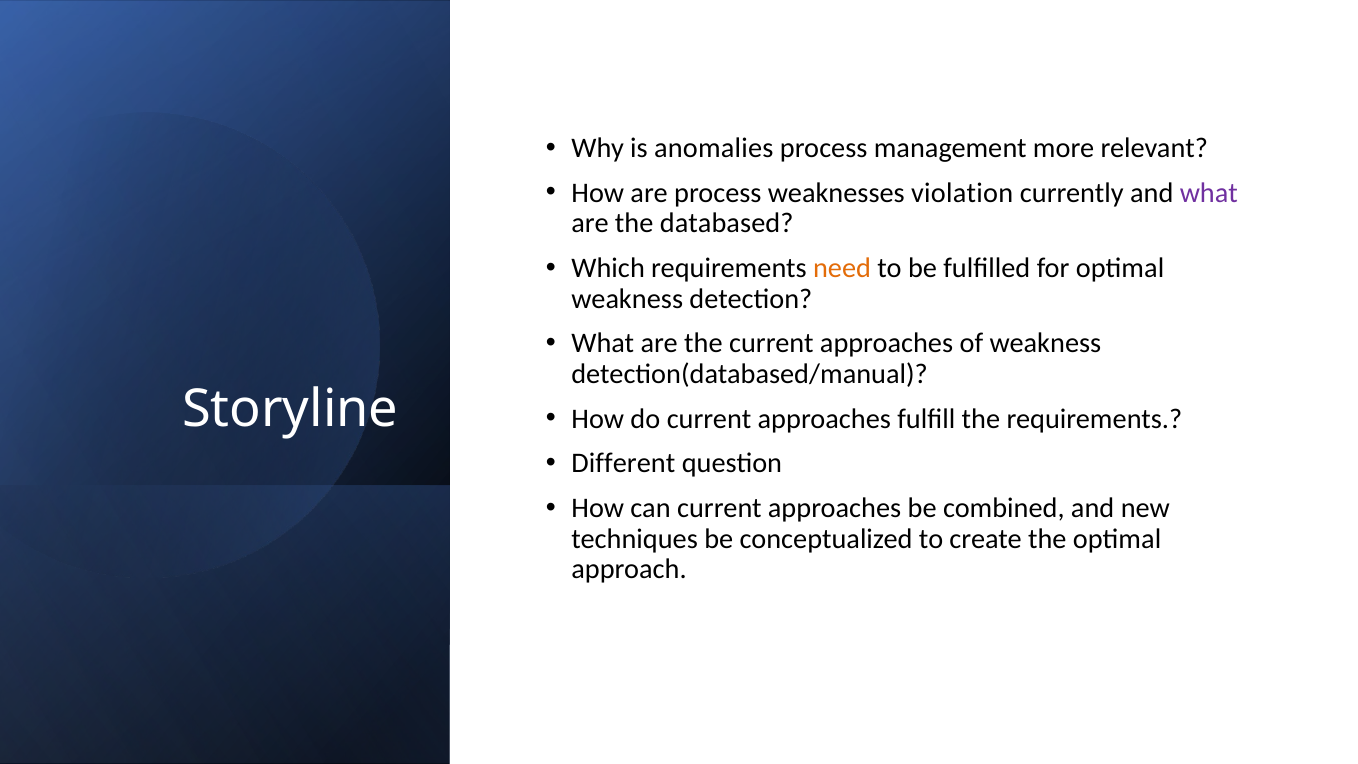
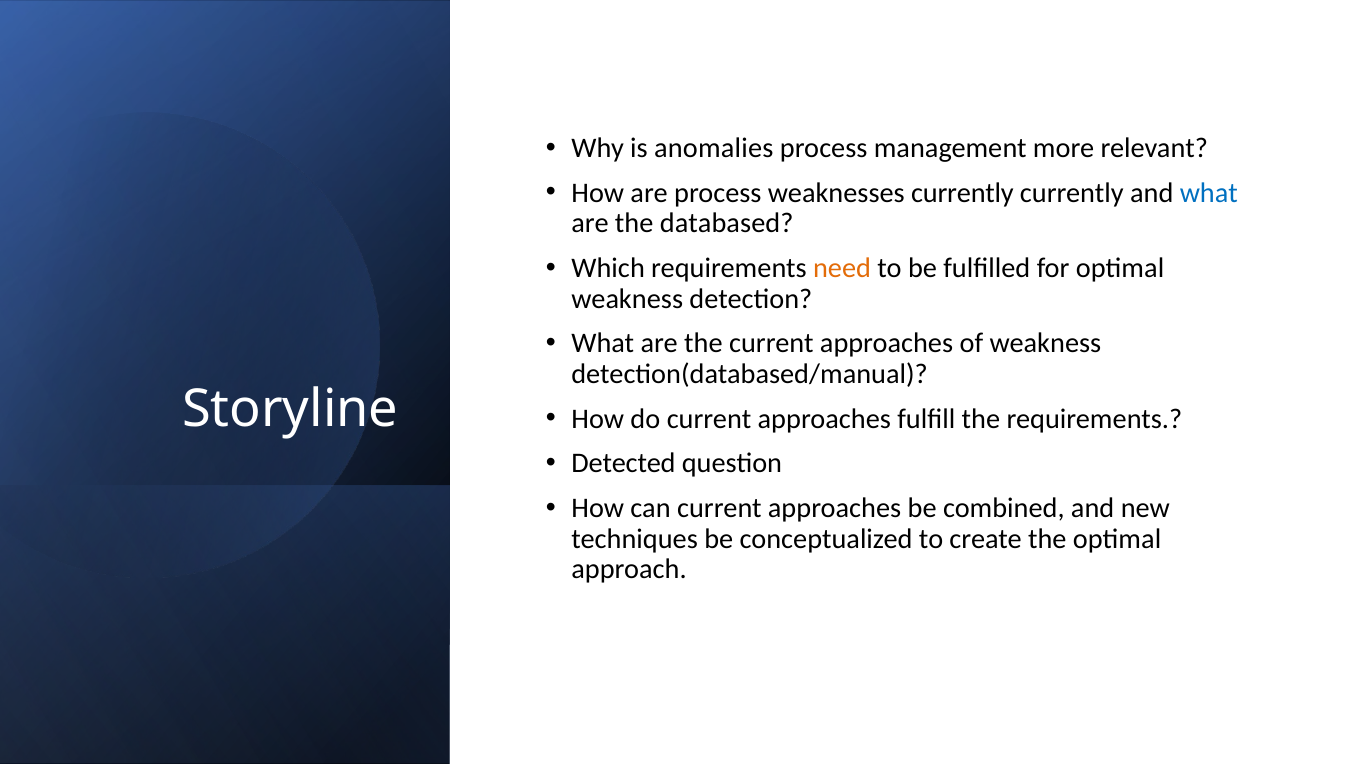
weaknesses violation: violation -> currently
what at (1209, 193) colour: purple -> blue
Different: Different -> Detected
